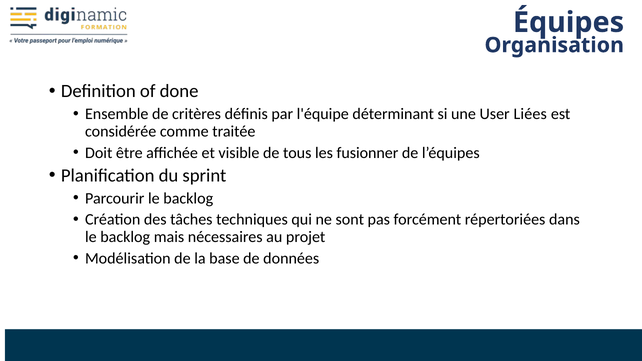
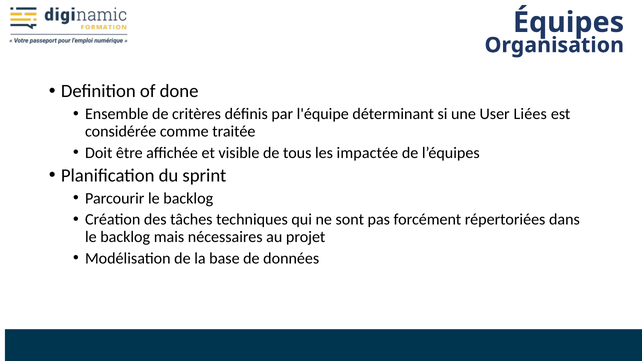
fusionner: fusionner -> impactée
